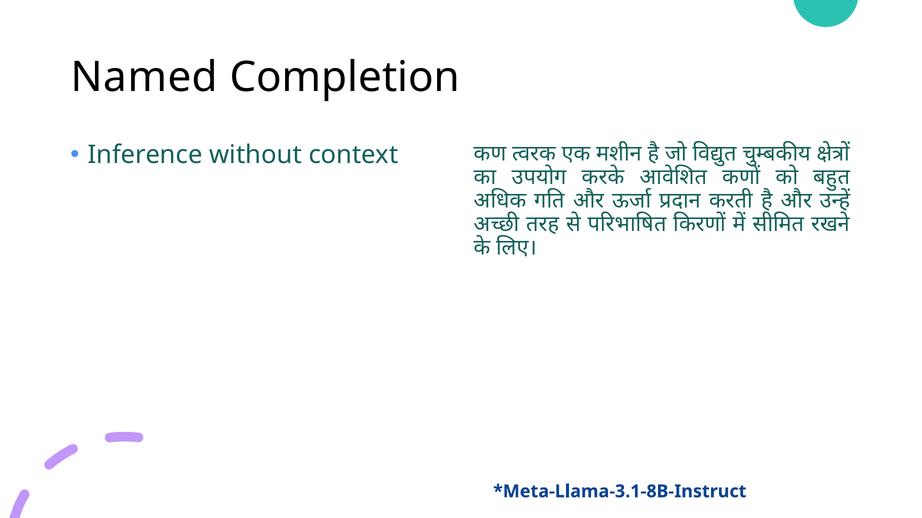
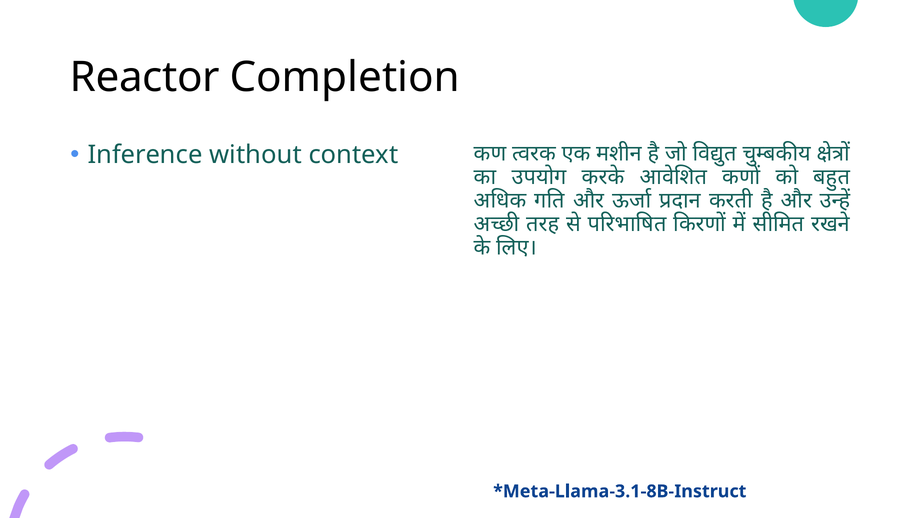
Named: Named -> Reactor
